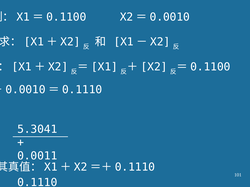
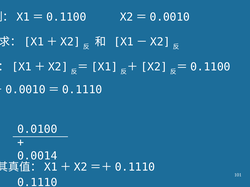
5.3041: 5.3041 -> 0.0100
0.0011: 0.0011 -> 0.0014
